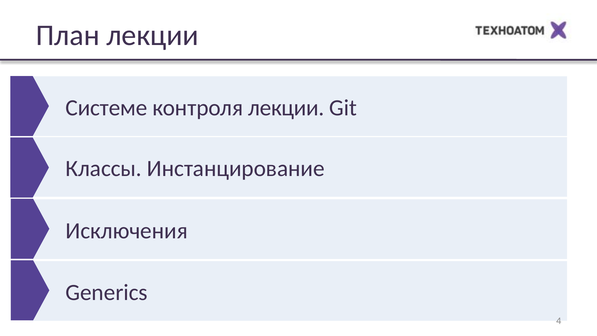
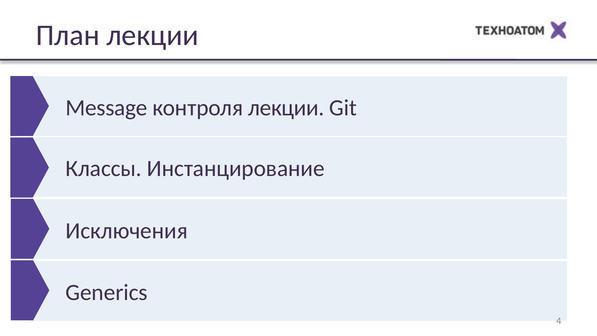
Системе: Системе -> Message
